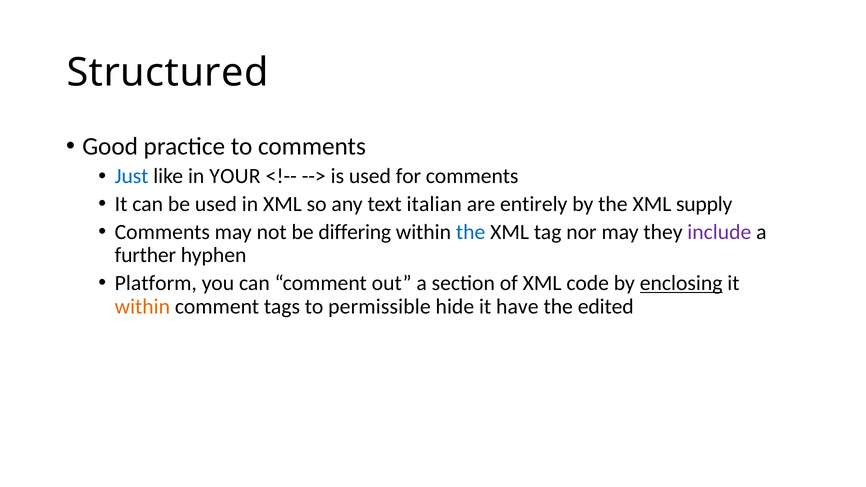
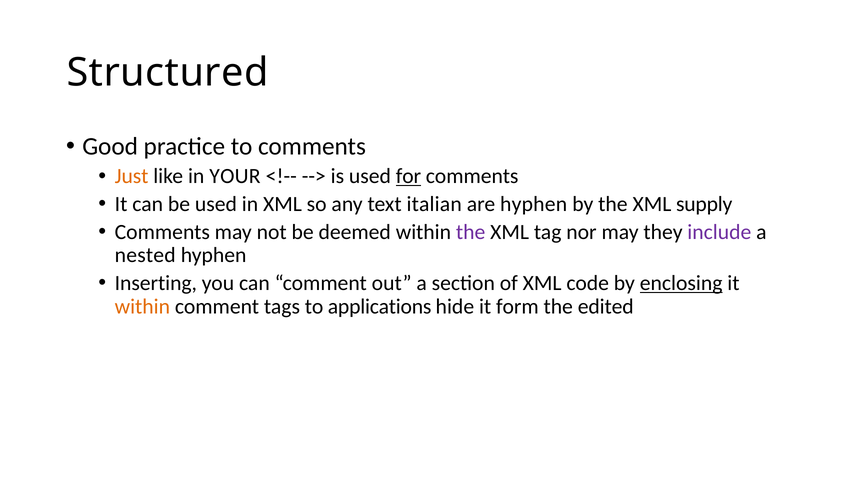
Just colour: blue -> orange
for underline: none -> present
are entirely: entirely -> hyphen
differing: differing -> deemed
the at (471, 232) colour: blue -> purple
further: further -> nested
Platform: Platform -> Inserting
permissible: permissible -> applications
have: have -> form
